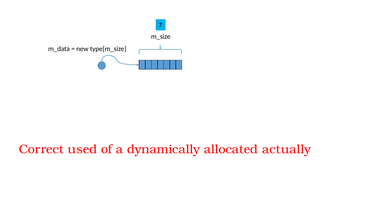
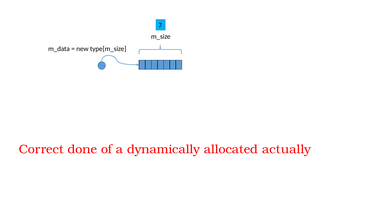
used: used -> done
